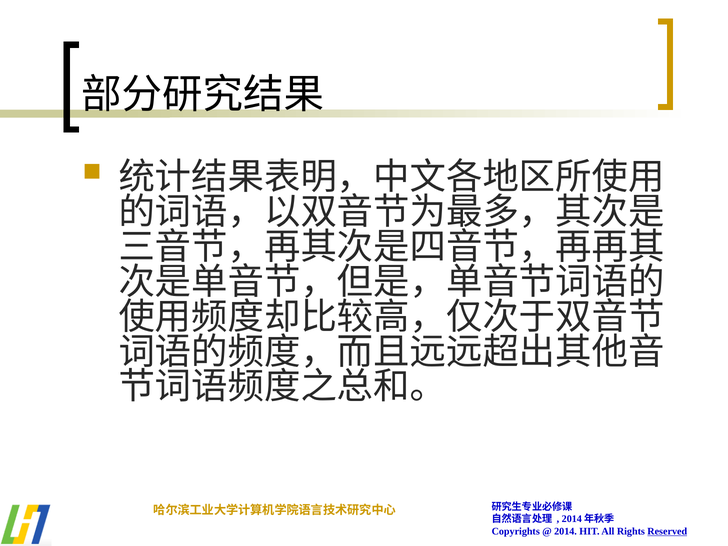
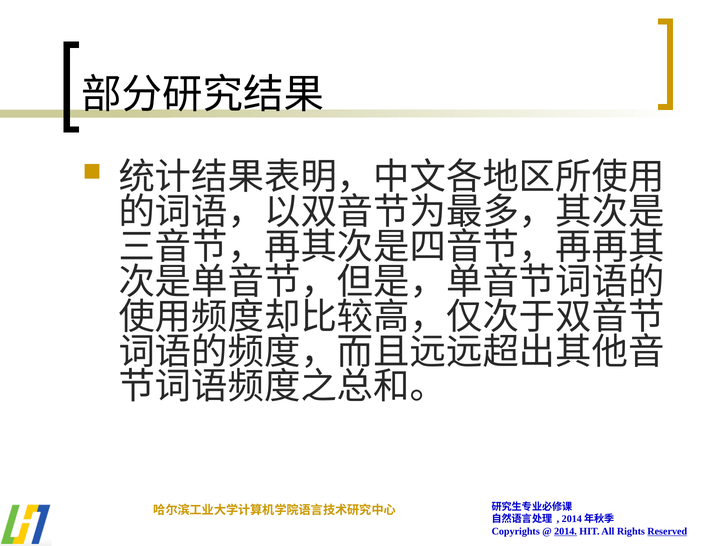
2014 underline: none -> present
